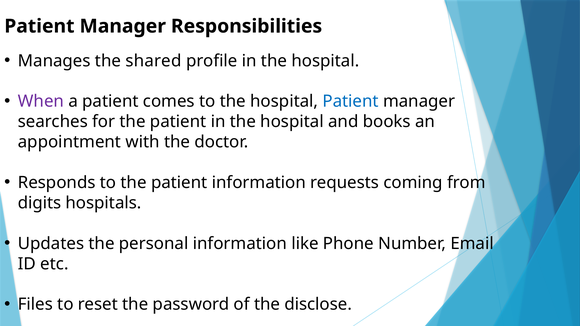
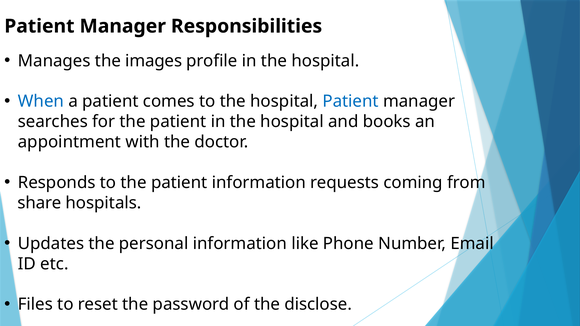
shared: shared -> images
When colour: purple -> blue
digits: digits -> share
